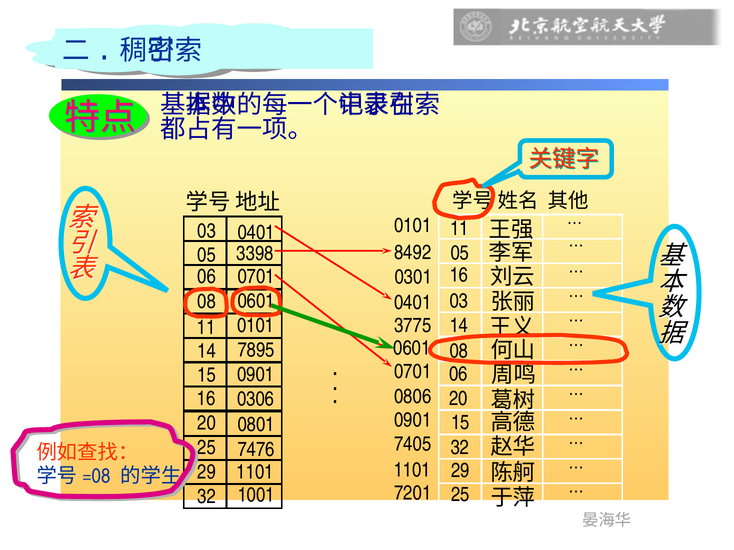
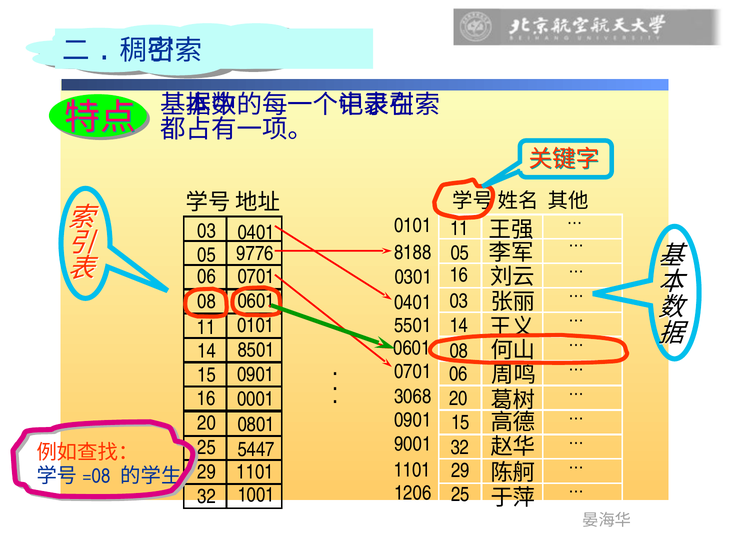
8492: 8492 -> 8188
3398: 3398 -> 9776
3775: 3775 -> 5501
7895: 7895 -> 8501
0806: 0806 -> 3068
0306: 0306 -> 0001
7405: 7405 -> 9001
7476: 7476 -> 5447
7201: 7201 -> 1206
